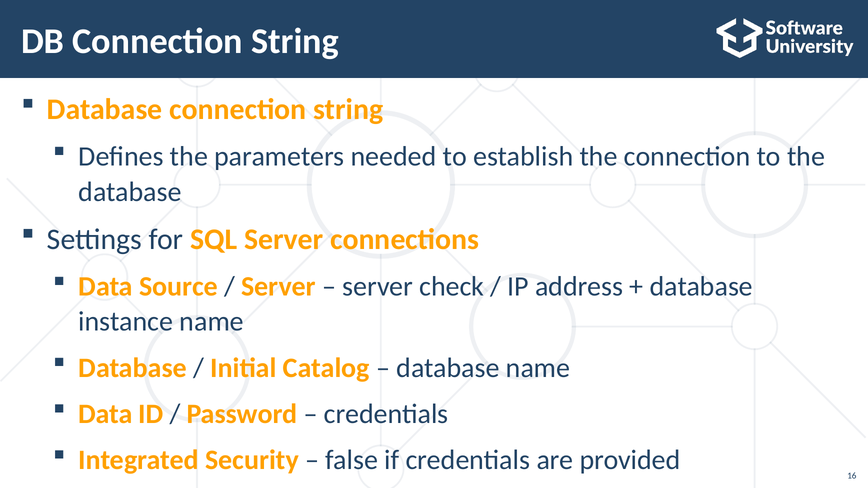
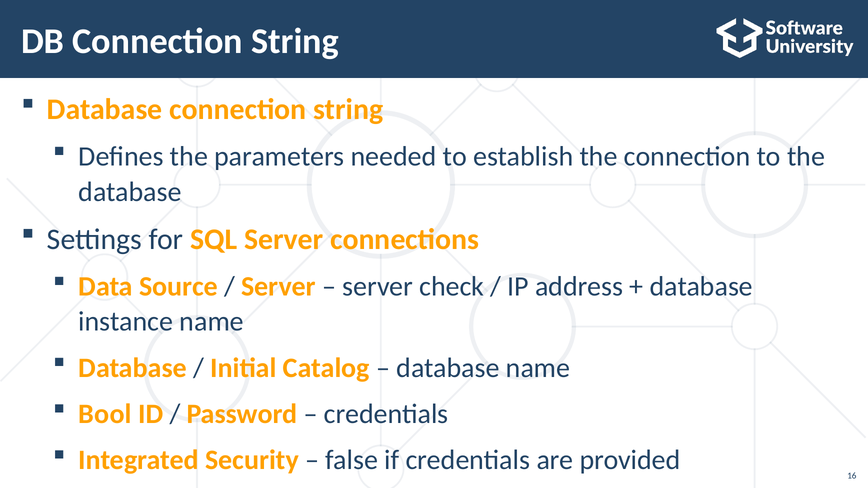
Data at (105, 414): Data -> Bool
